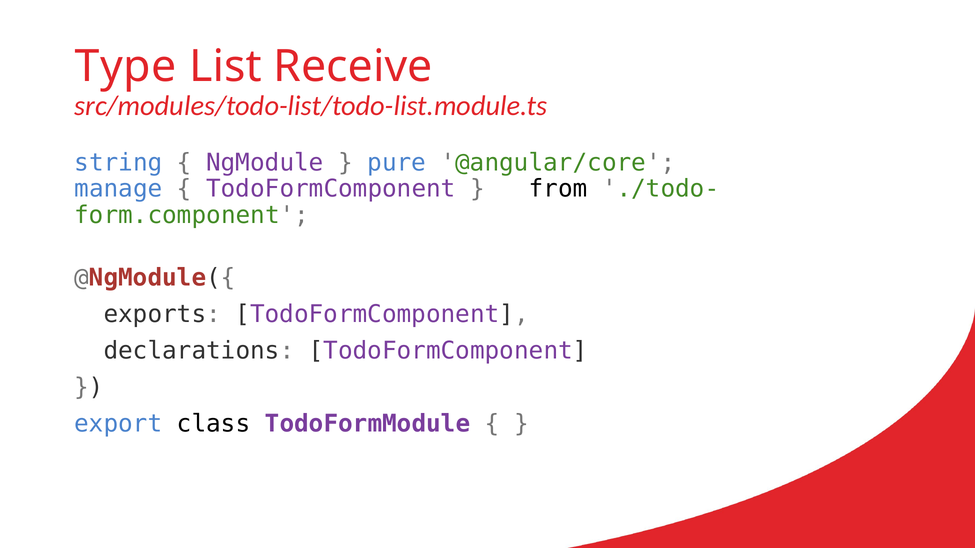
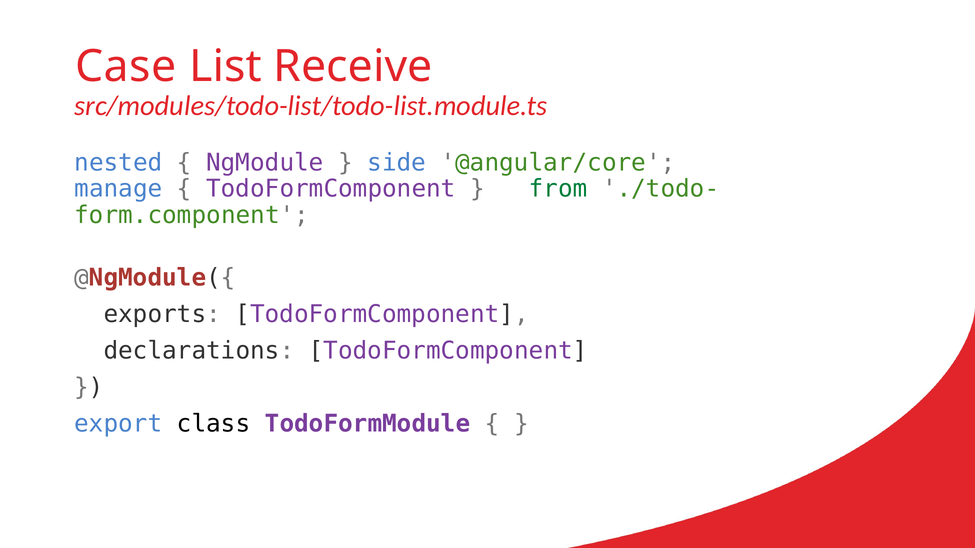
Type: Type -> Case
string: string -> nested
pure: pure -> side
from colour: black -> green
